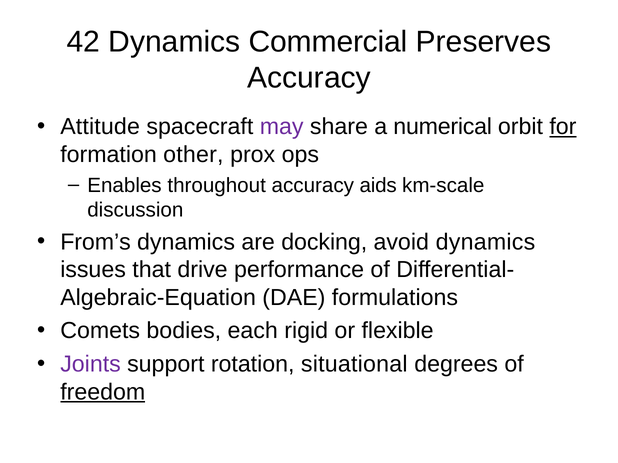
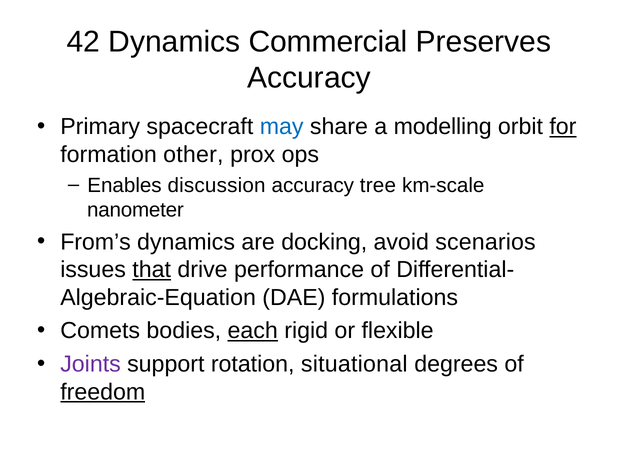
Attitude: Attitude -> Primary
may colour: purple -> blue
numerical: numerical -> modelling
throughout: throughout -> discussion
aids: aids -> tree
discussion: discussion -> nanometer
avoid dynamics: dynamics -> scenarios
that underline: none -> present
each underline: none -> present
